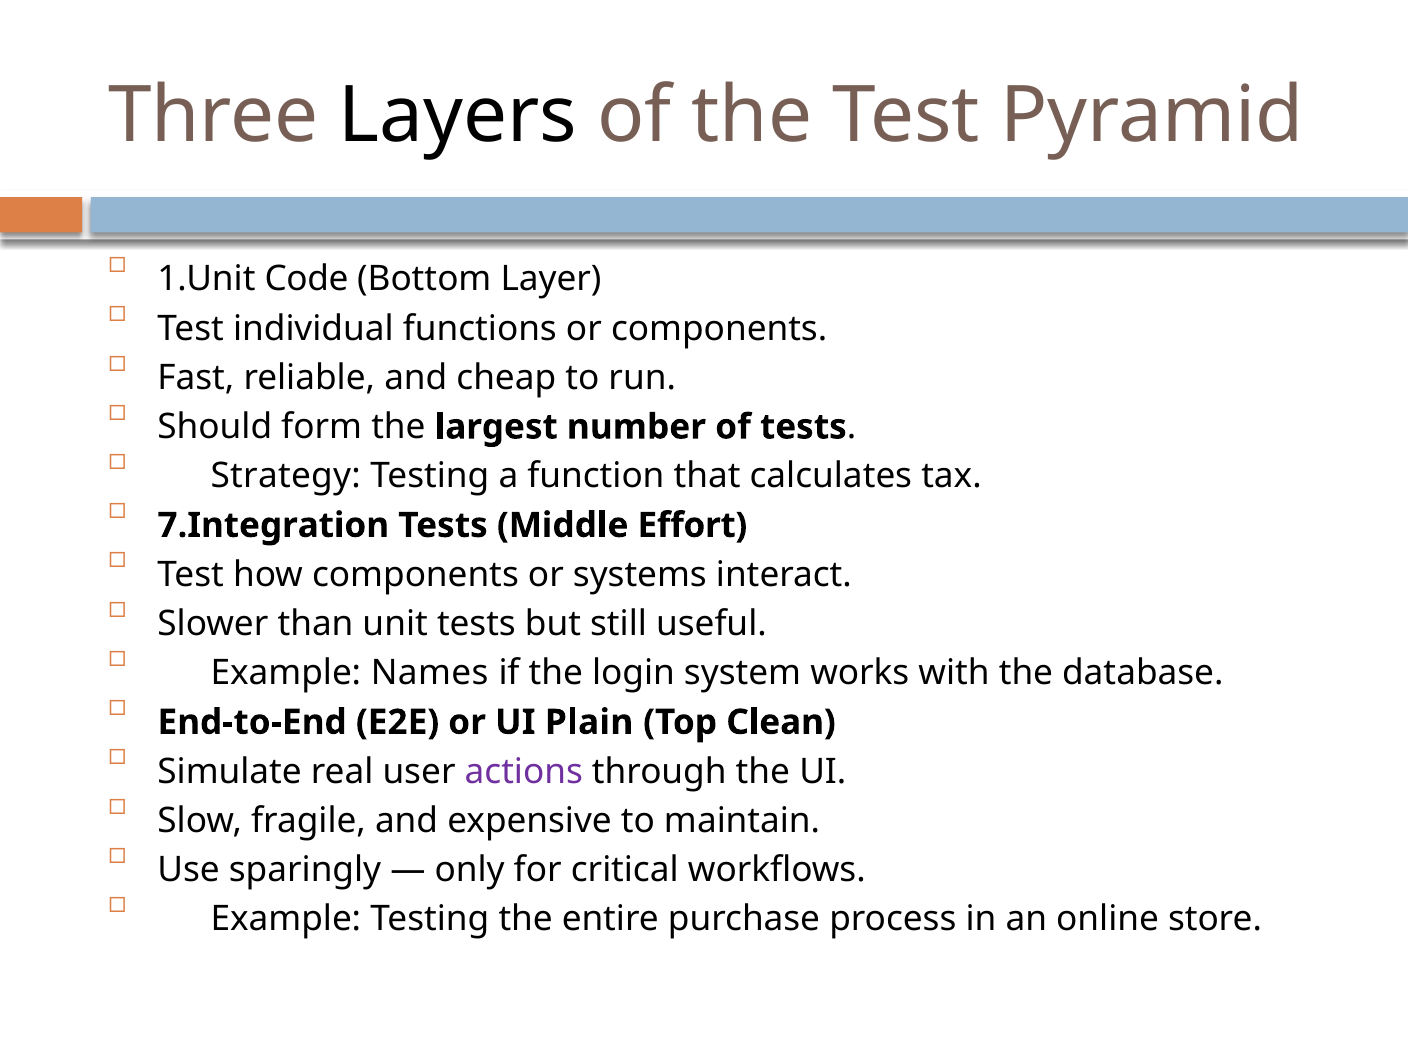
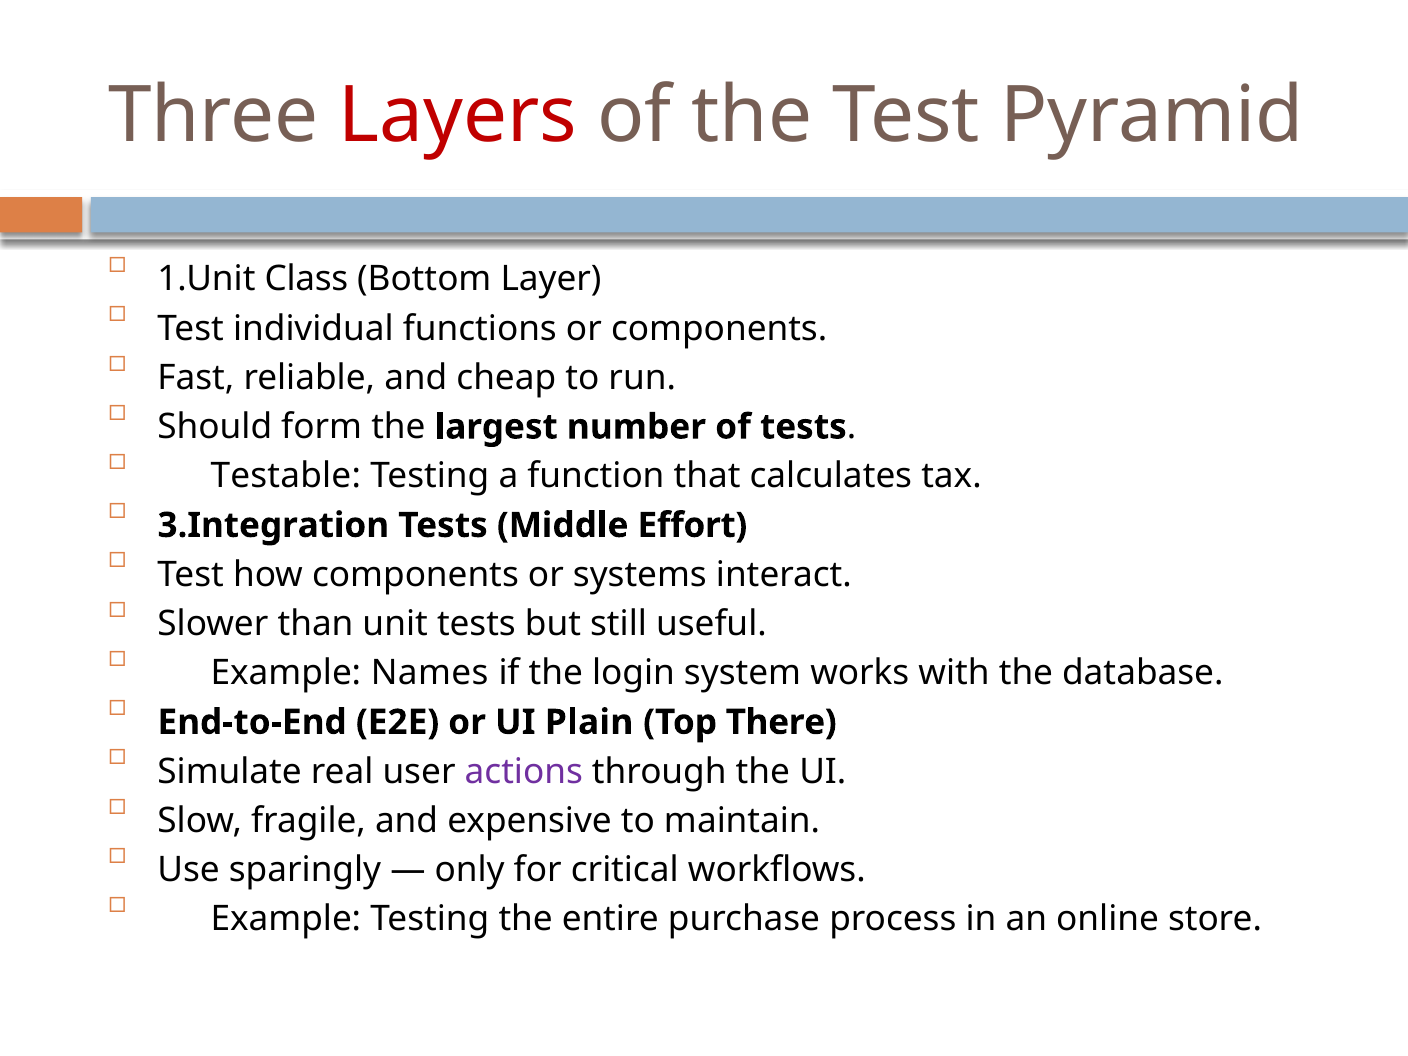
Layers colour: black -> red
Code: Code -> Class
Strategy: Strategy -> Testable
7.Integration: 7.Integration -> 3.Integration
Clean: Clean -> There
